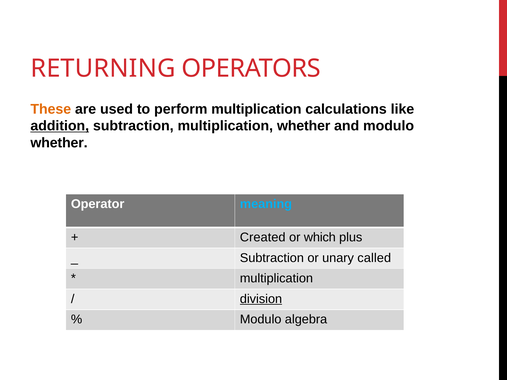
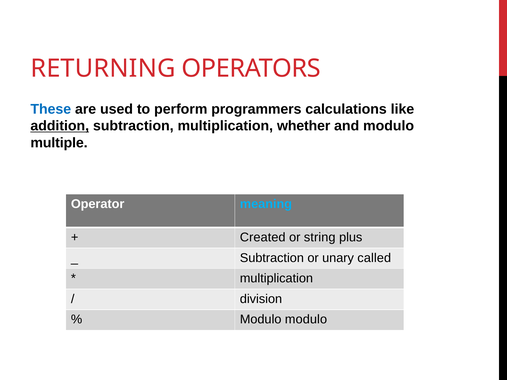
These colour: orange -> blue
perform multiplication: multiplication -> programmers
whether at (59, 143): whether -> multiple
which: which -> string
division underline: present -> none
Modulo algebra: algebra -> modulo
